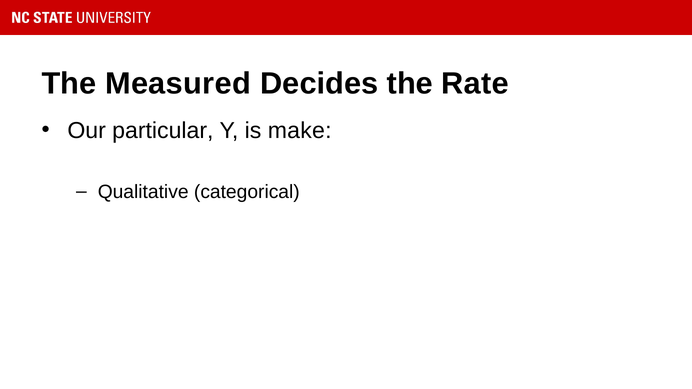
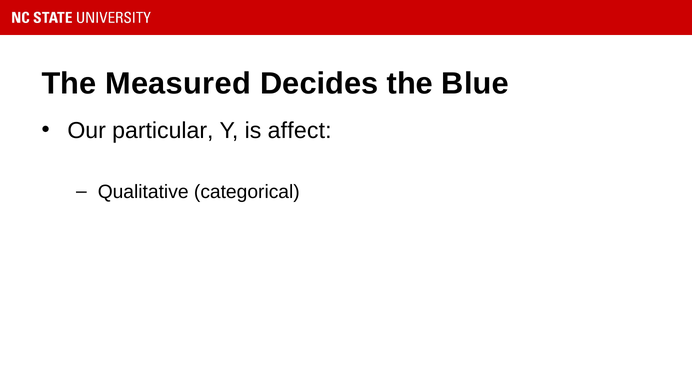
Rate: Rate -> Blue
make: make -> affect
